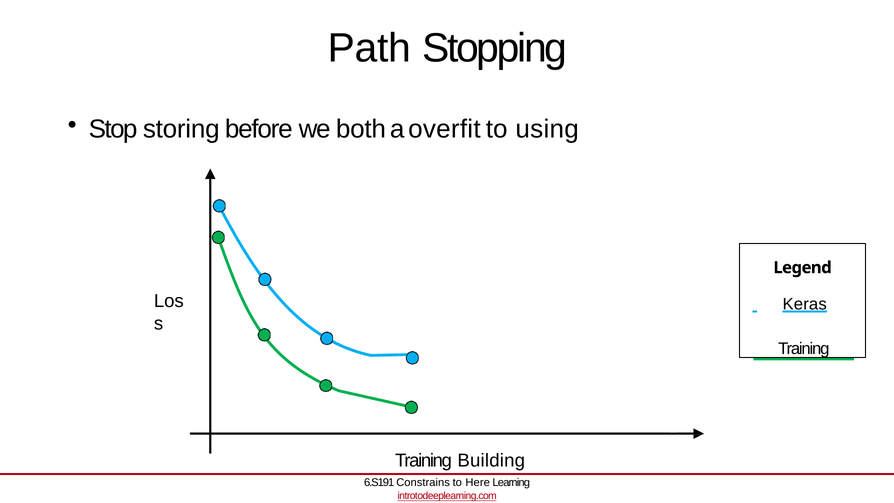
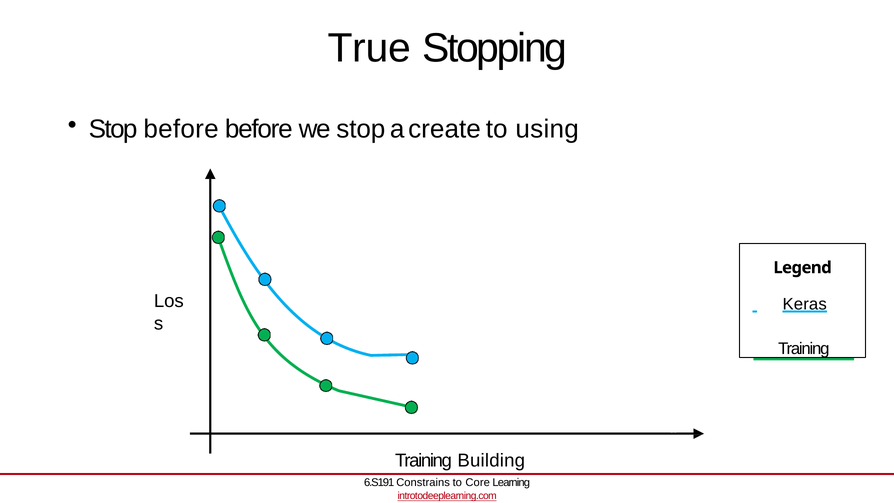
Path: Path -> True
Stop storing: storing -> before
we both: both -> stop
overfit: overfit -> create
Here: Here -> Core
